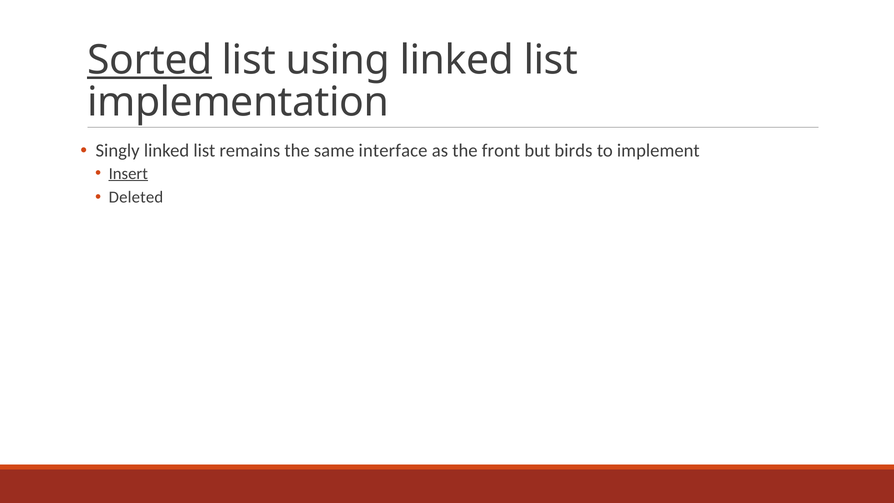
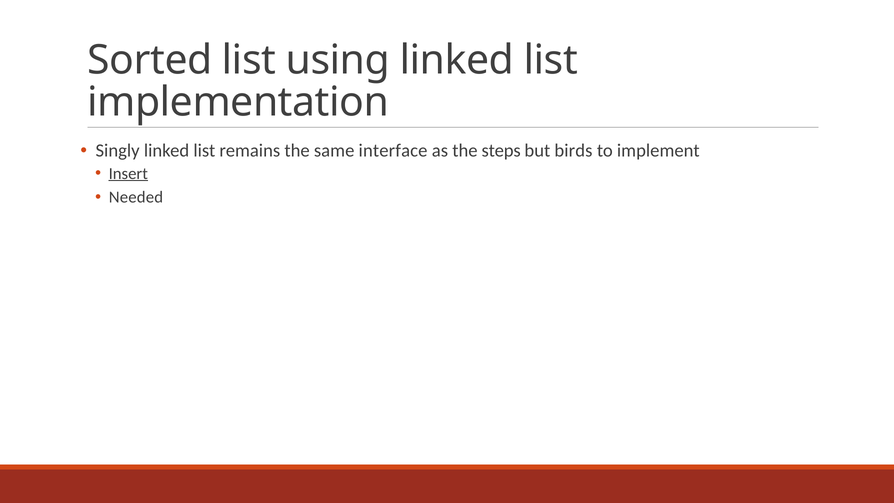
Sorted underline: present -> none
front: front -> steps
Deleted: Deleted -> Needed
